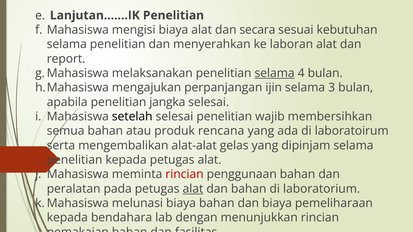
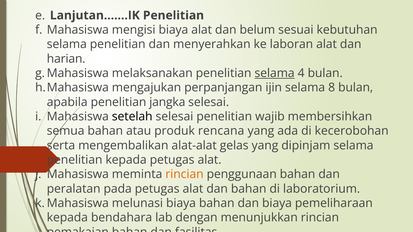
secara: secara -> belum
report: report -> harian
3: 3 -> 8
laboratoirum: laboratoirum -> kecerobohan
rincian at (185, 175) colour: red -> orange
alat at (193, 189) underline: present -> none
